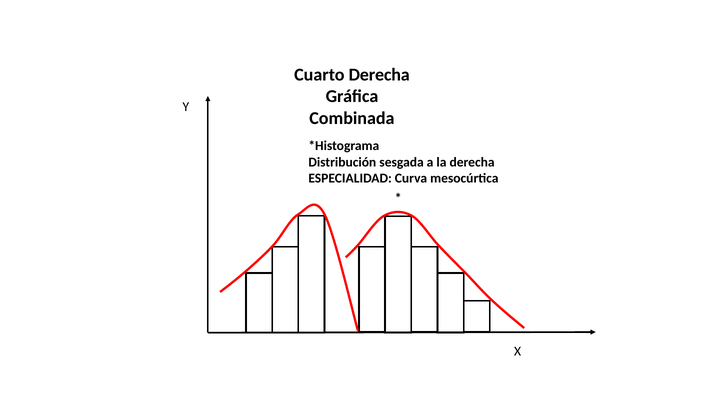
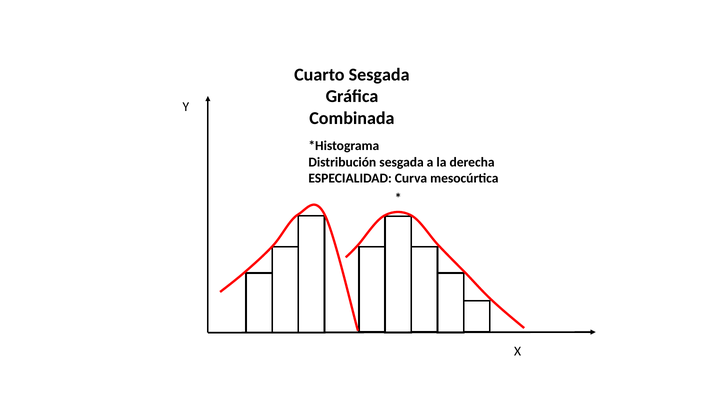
Cuarto Derecha: Derecha -> Sesgada
